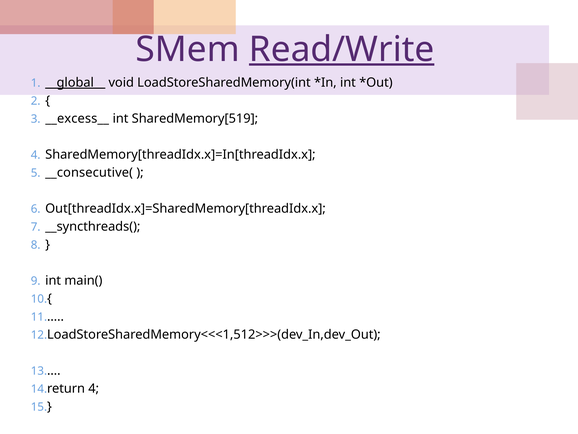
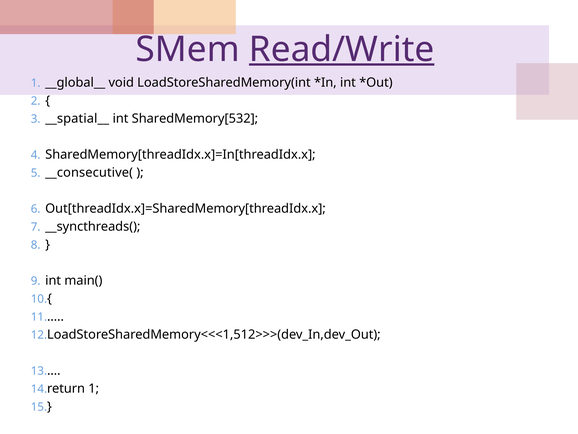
__global__ underline: present -> none
__excess__: __excess__ -> __spatial__
SharedMemory[519: SharedMemory[519 -> SharedMemory[532
4 at (94, 388): 4 -> 1
